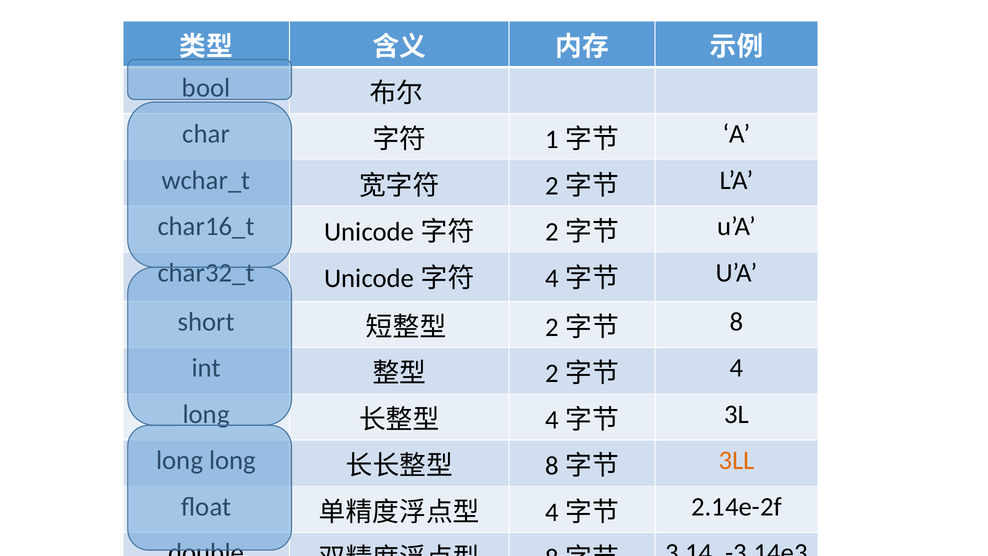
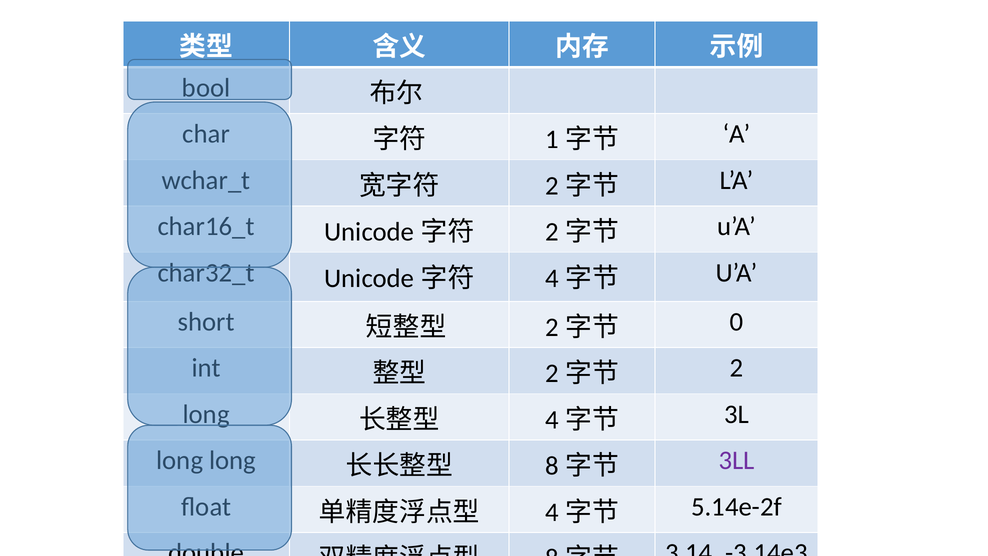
8: 8 -> 0
4: 4 -> 2
3LL colour: orange -> purple
2.14e-2f: 2.14e-2f -> 5.14e-2f
